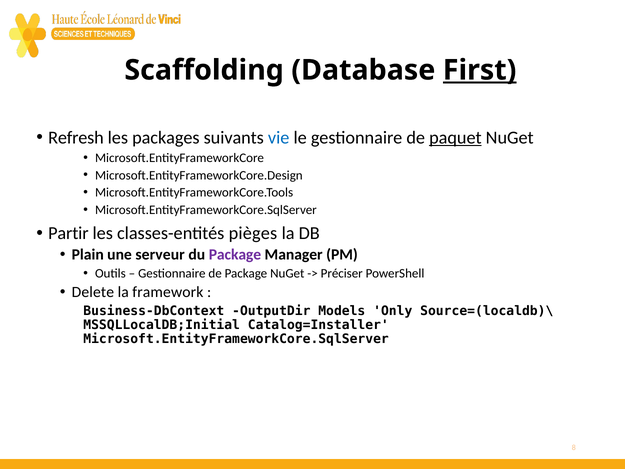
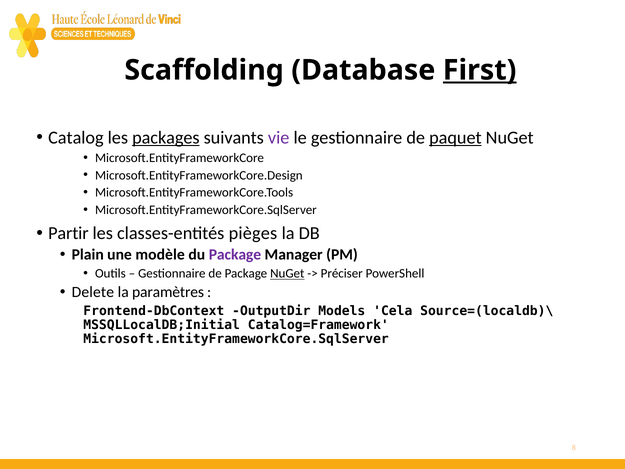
Refresh: Refresh -> Catalog
packages underline: none -> present
vie colour: blue -> purple
serveur: serveur -> modèle
NuGet at (287, 273) underline: none -> present
framework: framework -> paramètres
Business-DbContext: Business-DbContext -> Frontend-DbContext
Only: Only -> Cela
Catalog=Installer: Catalog=Installer -> Catalog=Framework
